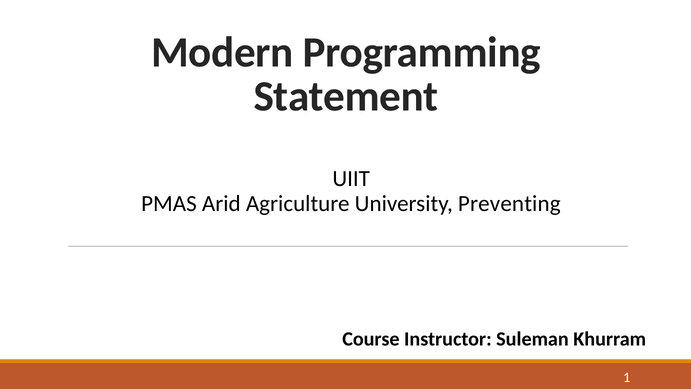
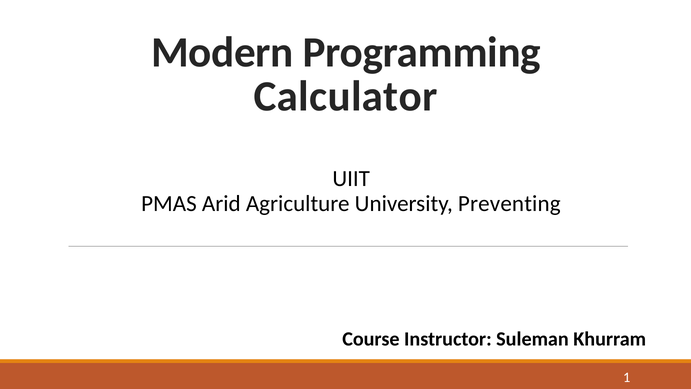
Statement: Statement -> Calculator
